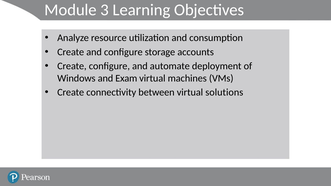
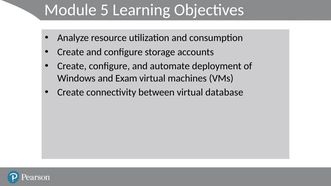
3: 3 -> 5
solutions: solutions -> database
